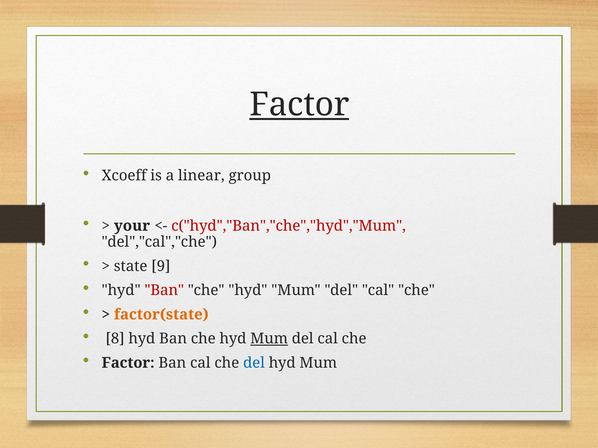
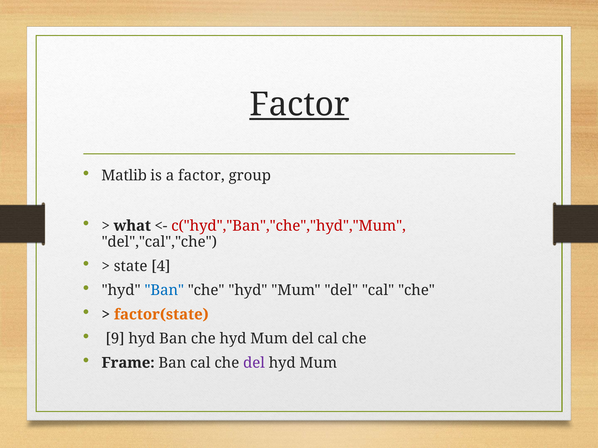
Xcoeff: Xcoeff -> Matlib
a linear: linear -> factor
your: your -> what
9: 9 -> 4
Ban at (164, 291) colour: red -> blue
8: 8 -> 9
Mum at (269, 339) underline: present -> none
Factor at (128, 363): Factor -> Frame
del at (254, 363) colour: blue -> purple
